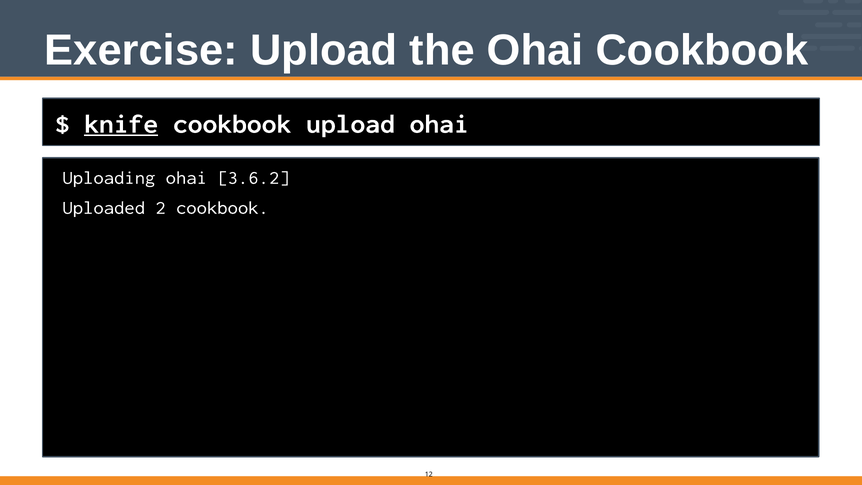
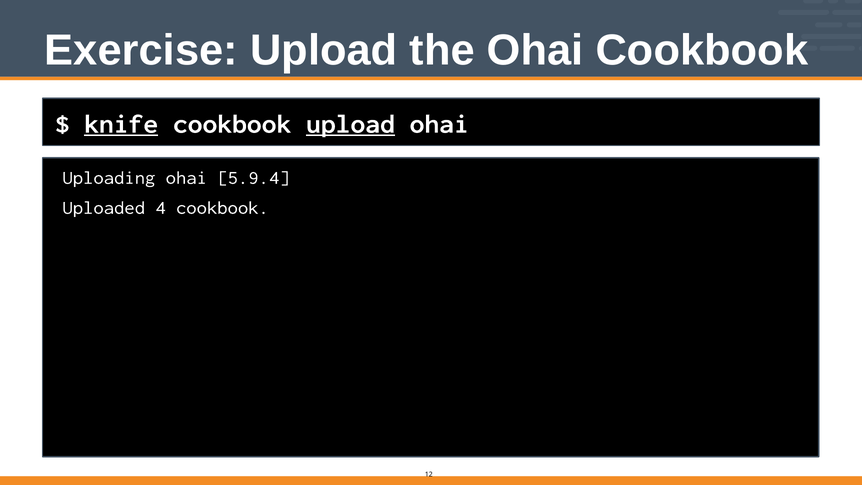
upload at (350, 124) underline: none -> present
3.6.2: 3.6.2 -> 5.9.4
2: 2 -> 4
